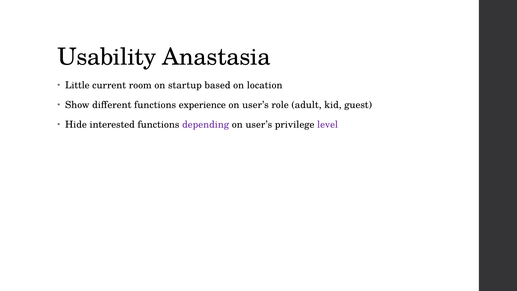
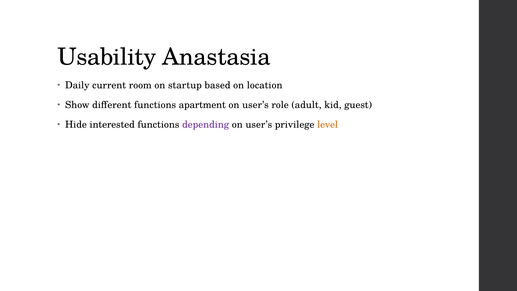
Little: Little -> Daily
experience: experience -> apartment
level colour: purple -> orange
